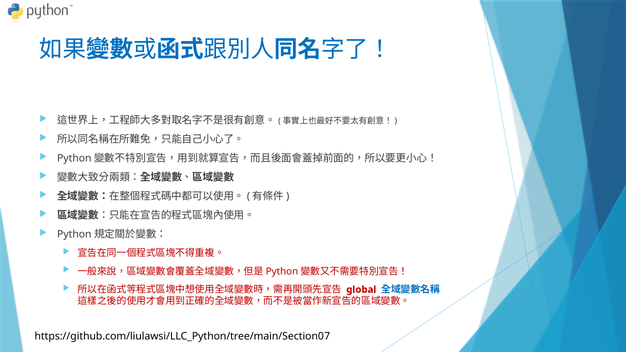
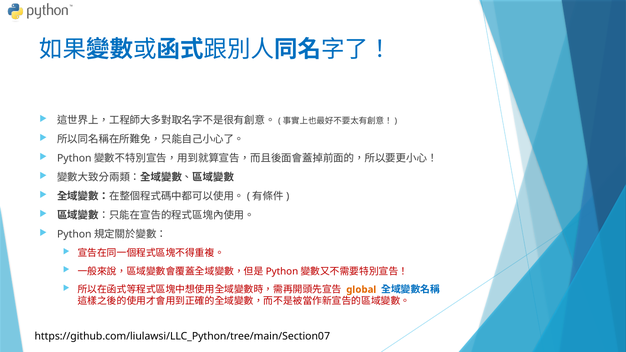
global colour: red -> orange
